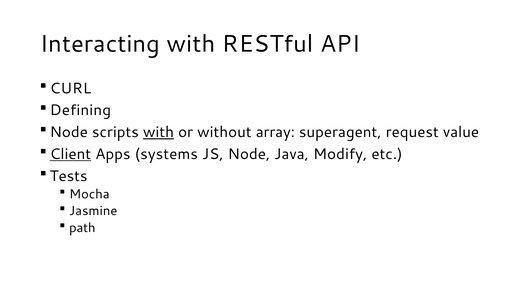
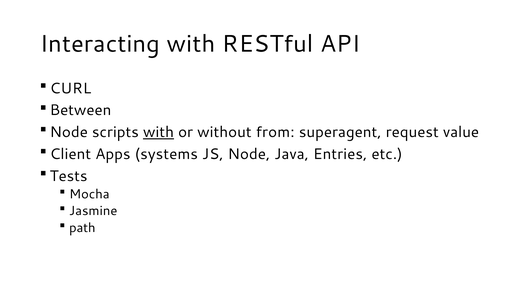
Defining: Defining -> Between
array: array -> from
Client underline: present -> none
Modify: Modify -> Entries
